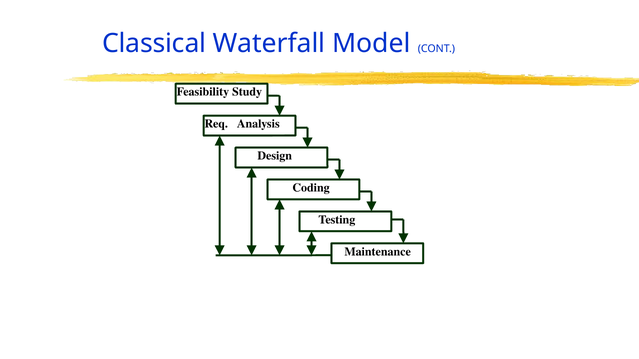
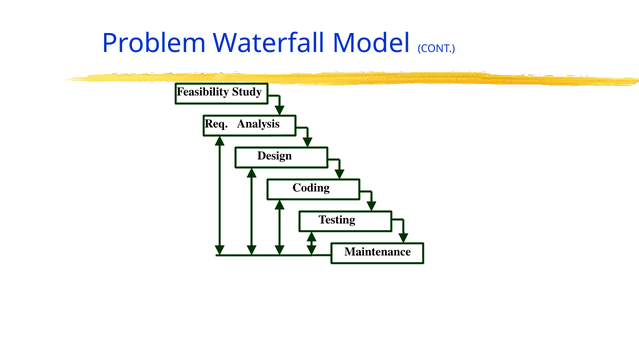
Classical: Classical -> Problem
